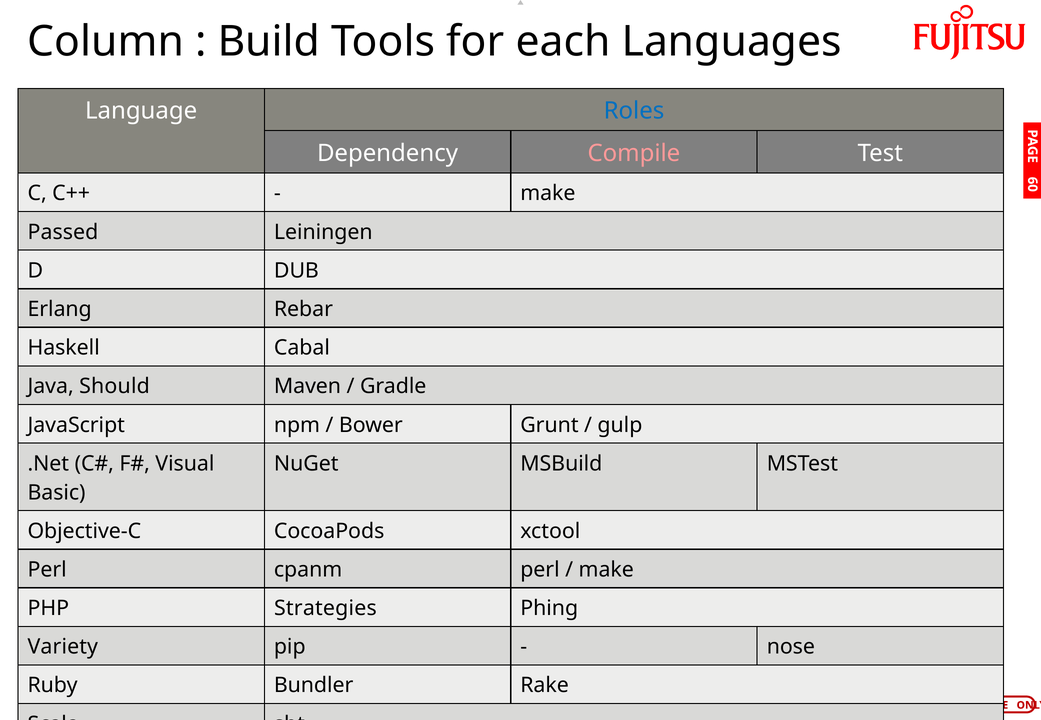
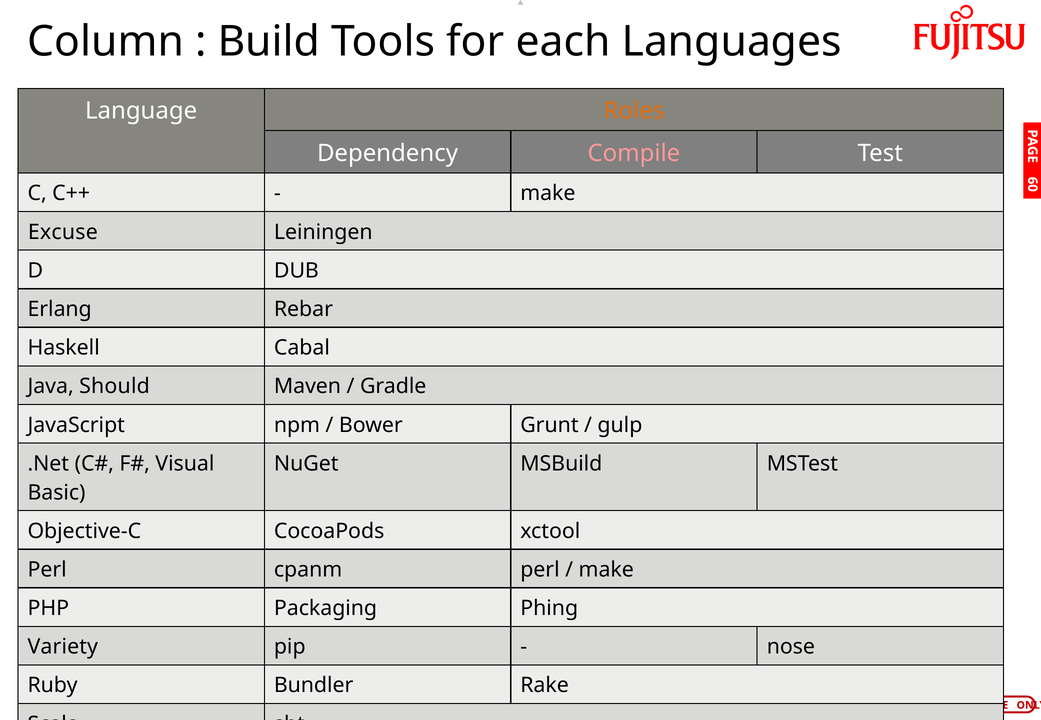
Roles colour: blue -> orange
Passed: Passed -> Excuse
Strategies: Strategies -> Packaging
